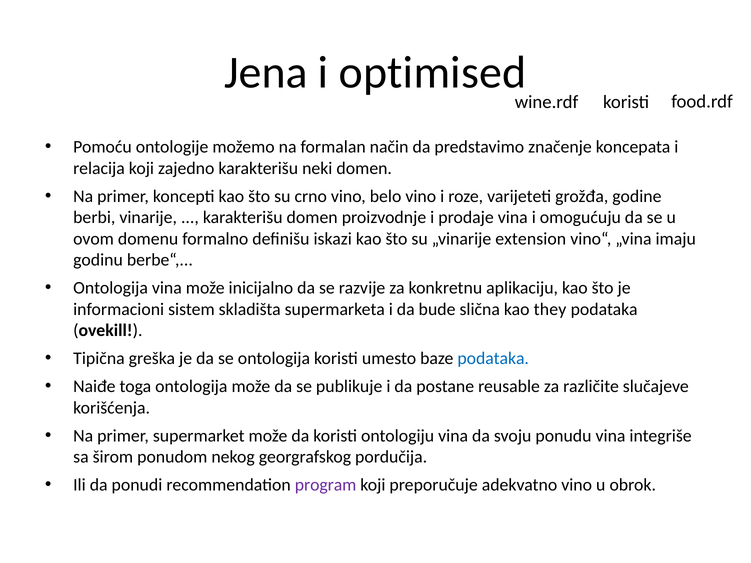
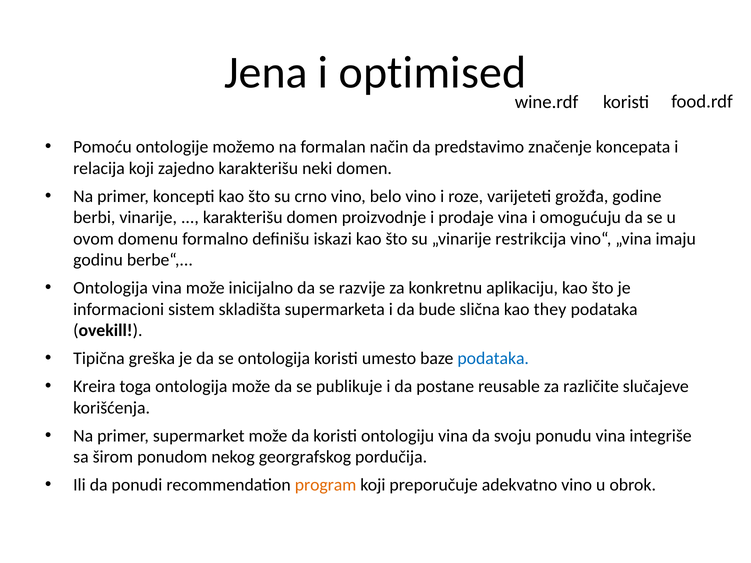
extension: extension -> restrikcija
Naiđe: Naiđe -> Kreira
program colour: purple -> orange
